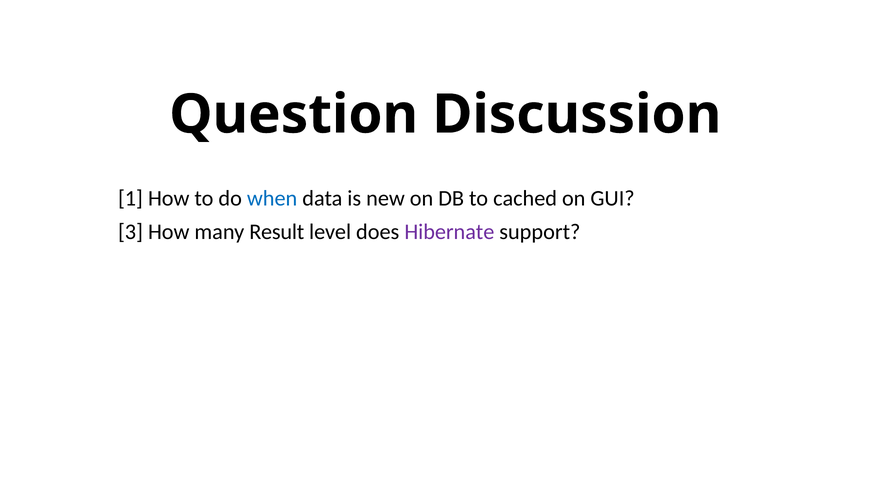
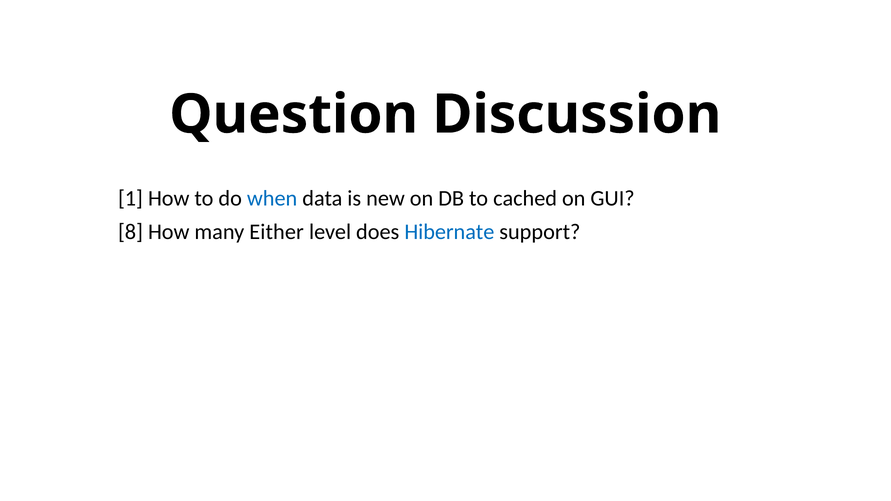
3: 3 -> 8
Result: Result -> Either
Hibernate colour: purple -> blue
